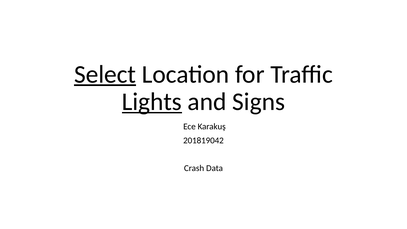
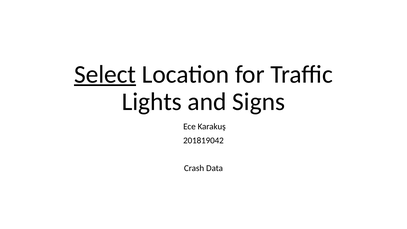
Lights underline: present -> none
